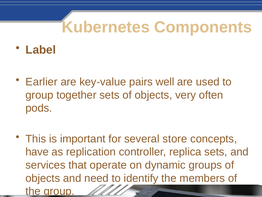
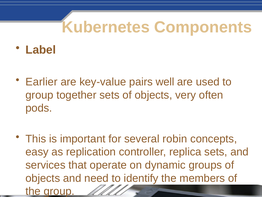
store: store -> robin
have: have -> easy
